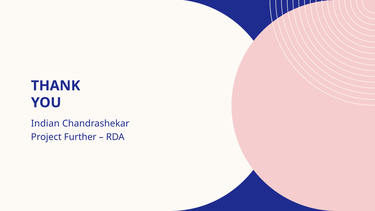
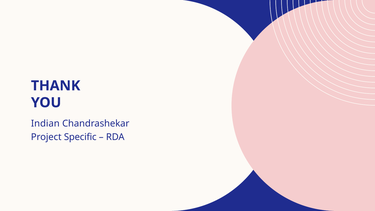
Further: Further -> Specific
